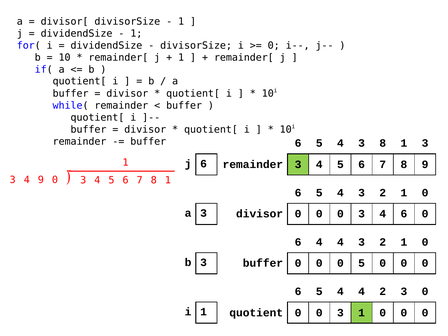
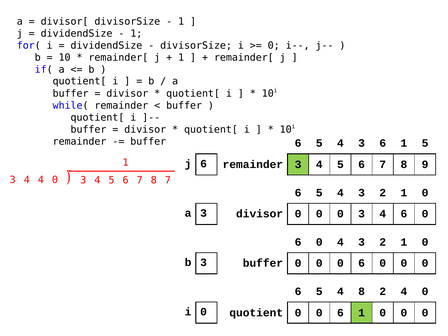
3 8: 8 -> 6
3 at (425, 143): 3 -> 5
4 9: 9 -> 4
7 8 1: 1 -> 7
4 at (319, 242): 4 -> 0
5 at (362, 263): 5 -> 6
5 4 4: 4 -> 8
2 3: 3 -> 4
i 1: 1 -> 0
quotient 0 0 3: 3 -> 6
